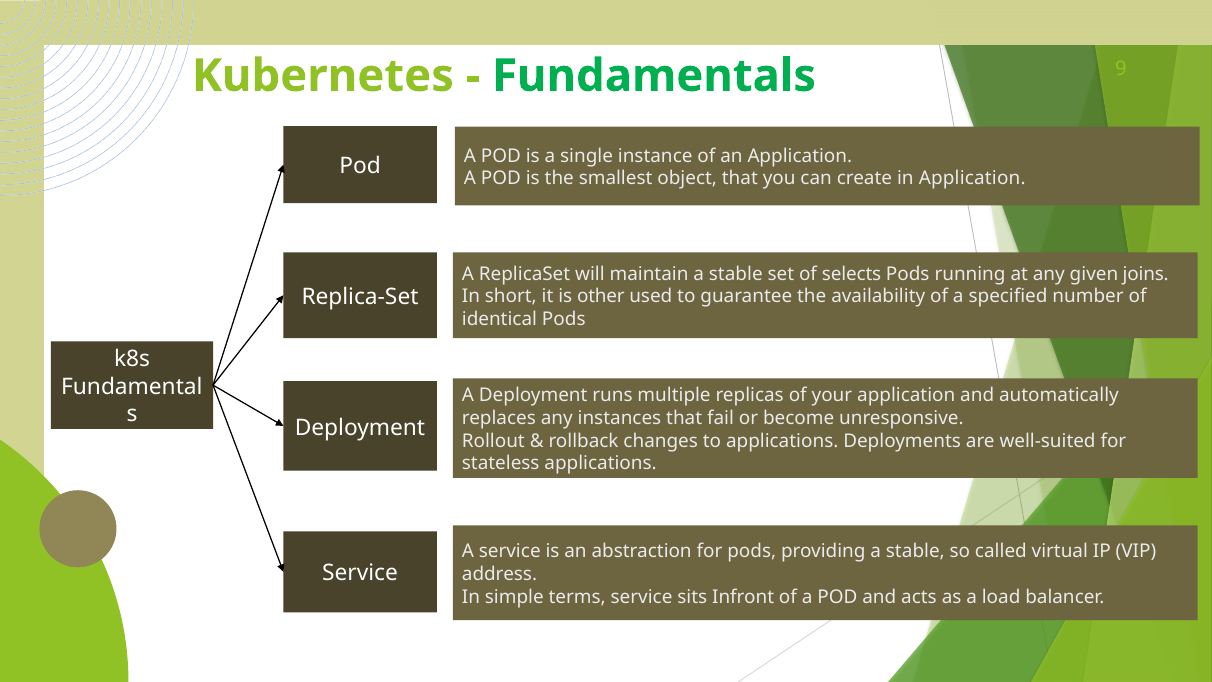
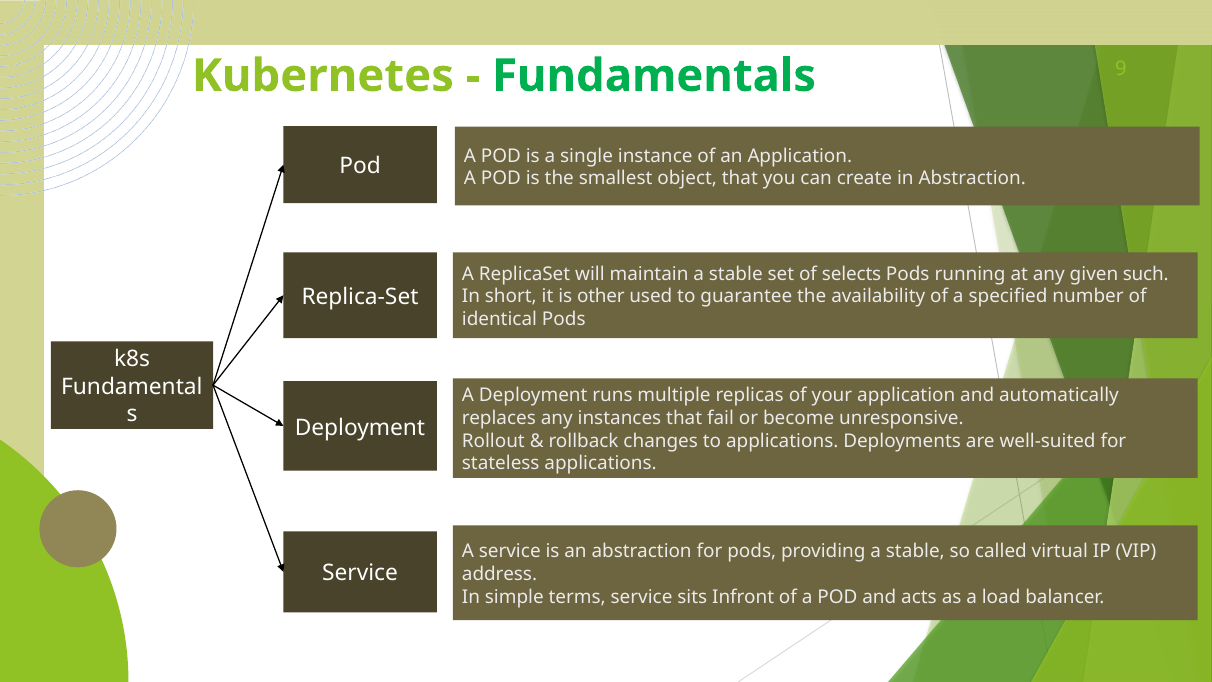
in Application: Application -> Abstraction
joins: joins -> such
